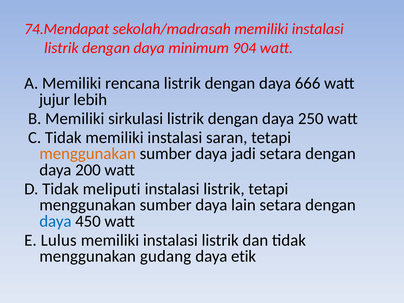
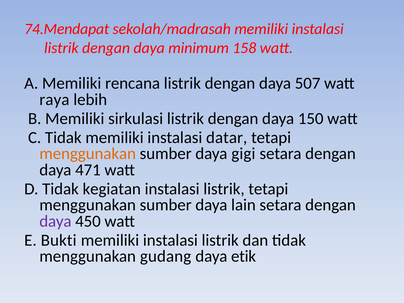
904: 904 -> 158
666: 666 -> 507
jujur: jujur -> raya
250: 250 -> 150
saran: saran -> datar
jadi: jadi -> gigi
200: 200 -> 471
meliputi: meliputi -> kegiatan
daya at (55, 221) colour: blue -> purple
Lulus: Lulus -> Bukti
